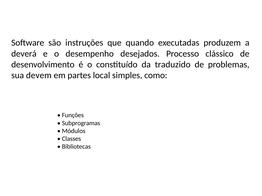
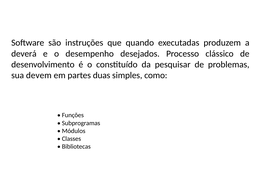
traduzido: traduzido -> pesquisar
local: local -> duas
